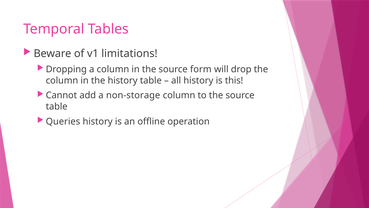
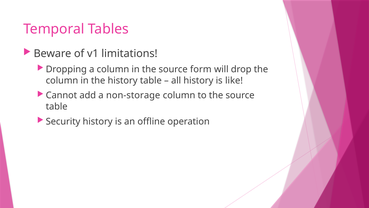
this: this -> like
Queries: Queries -> Security
